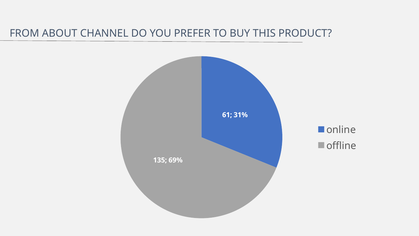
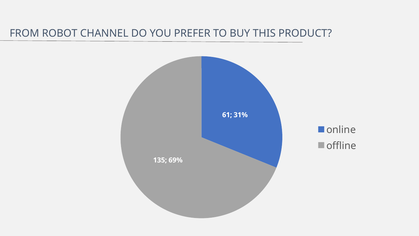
ABOUT: ABOUT -> ROBOT
